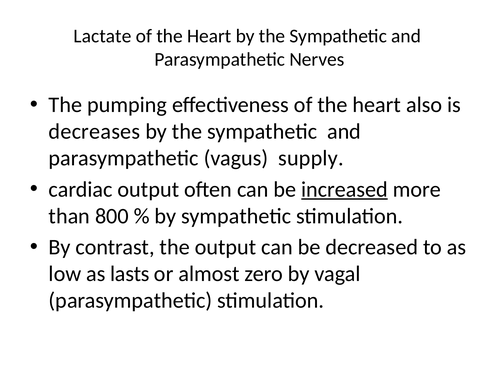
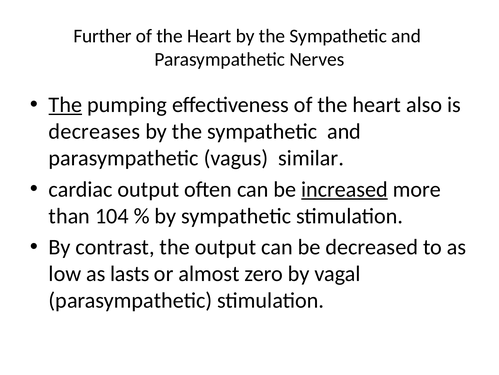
Lactate: Lactate -> Further
The at (65, 105) underline: none -> present
supply: supply -> similar
800: 800 -> 104
